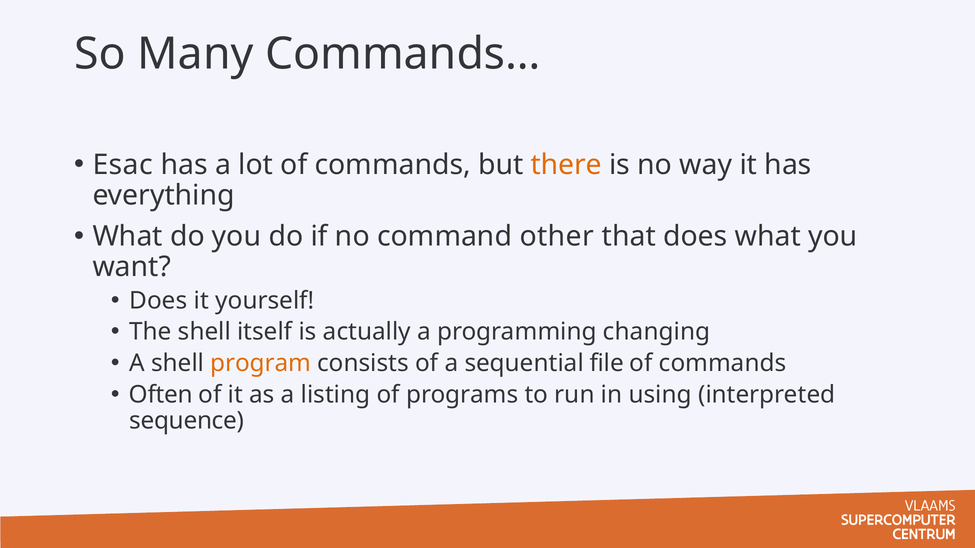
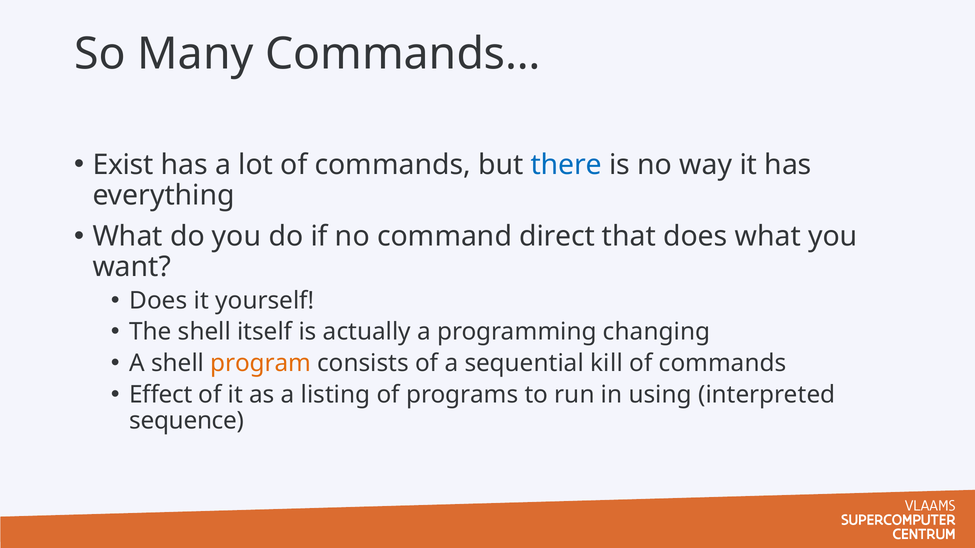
Esac: Esac -> Exist
there colour: orange -> blue
other: other -> direct
file: file -> kill
Often: Often -> Effect
